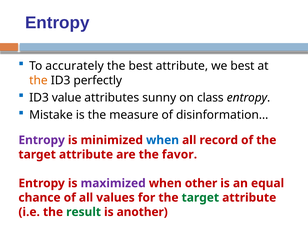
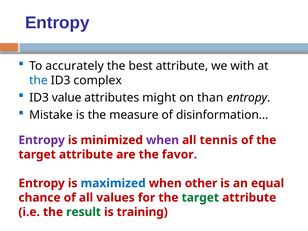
we best: best -> with
the at (38, 80) colour: orange -> blue
perfectly: perfectly -> complex
sunny: sunny -> might
class: class -> than
when at (163, 140) colour: blue -> purple
record: record -> tennis
maximized colour: purple -> blue
another: another -> training
